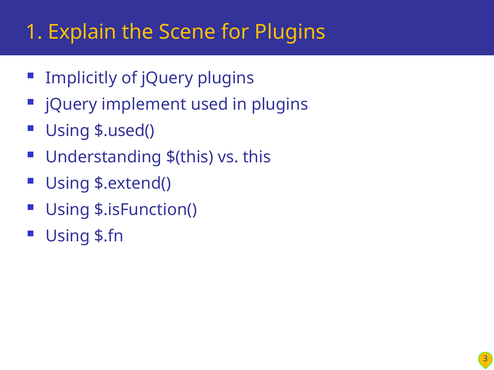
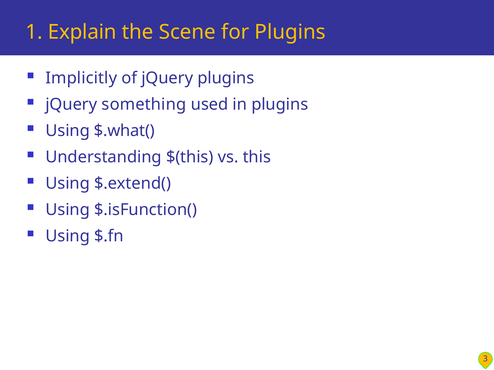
implement: implement -> something
$.used(: $.used( -> $.what(
